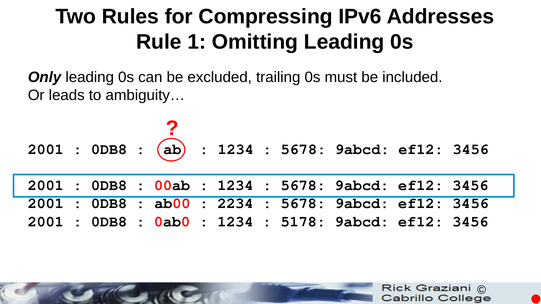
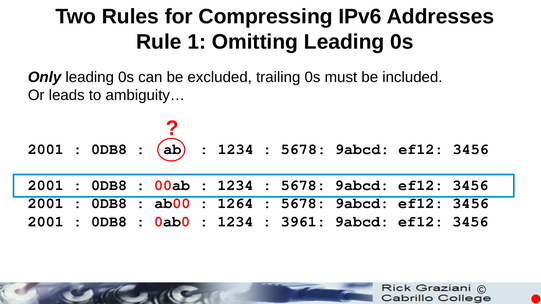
2234: 2234 -> 1264
5178: 5178 -> 3961
